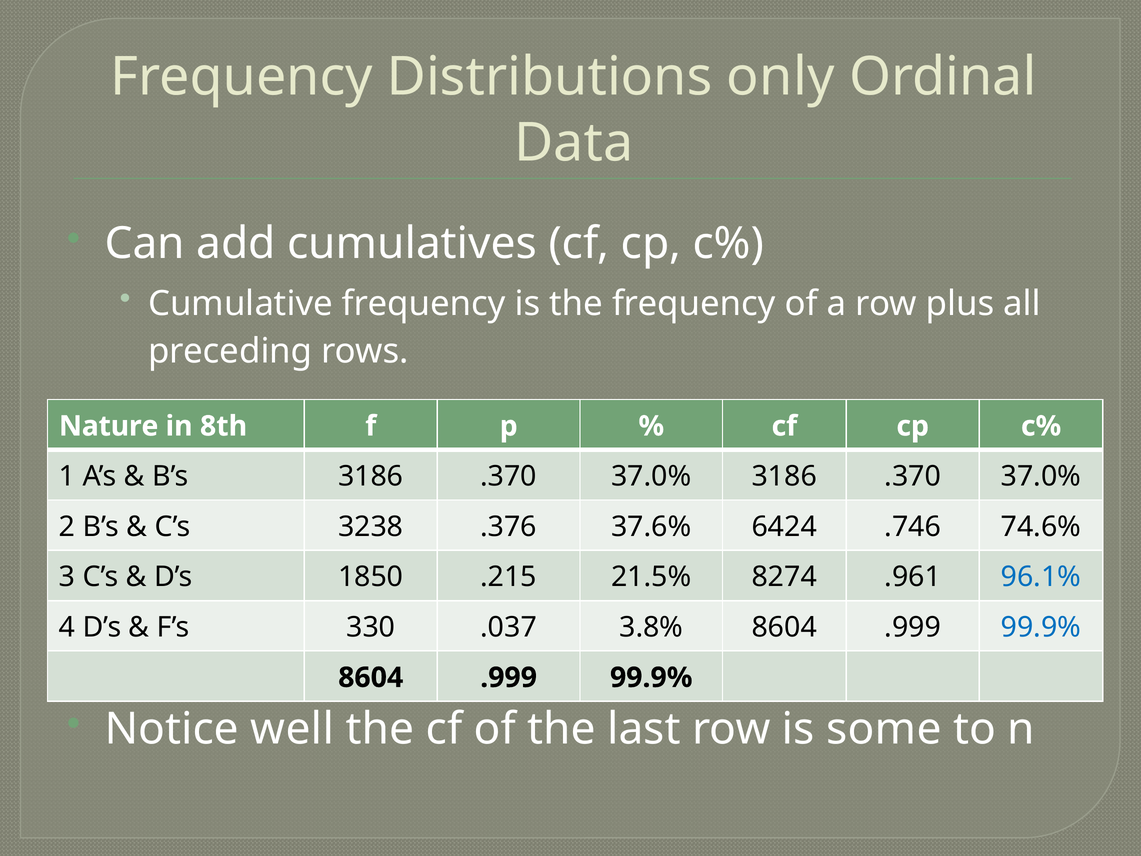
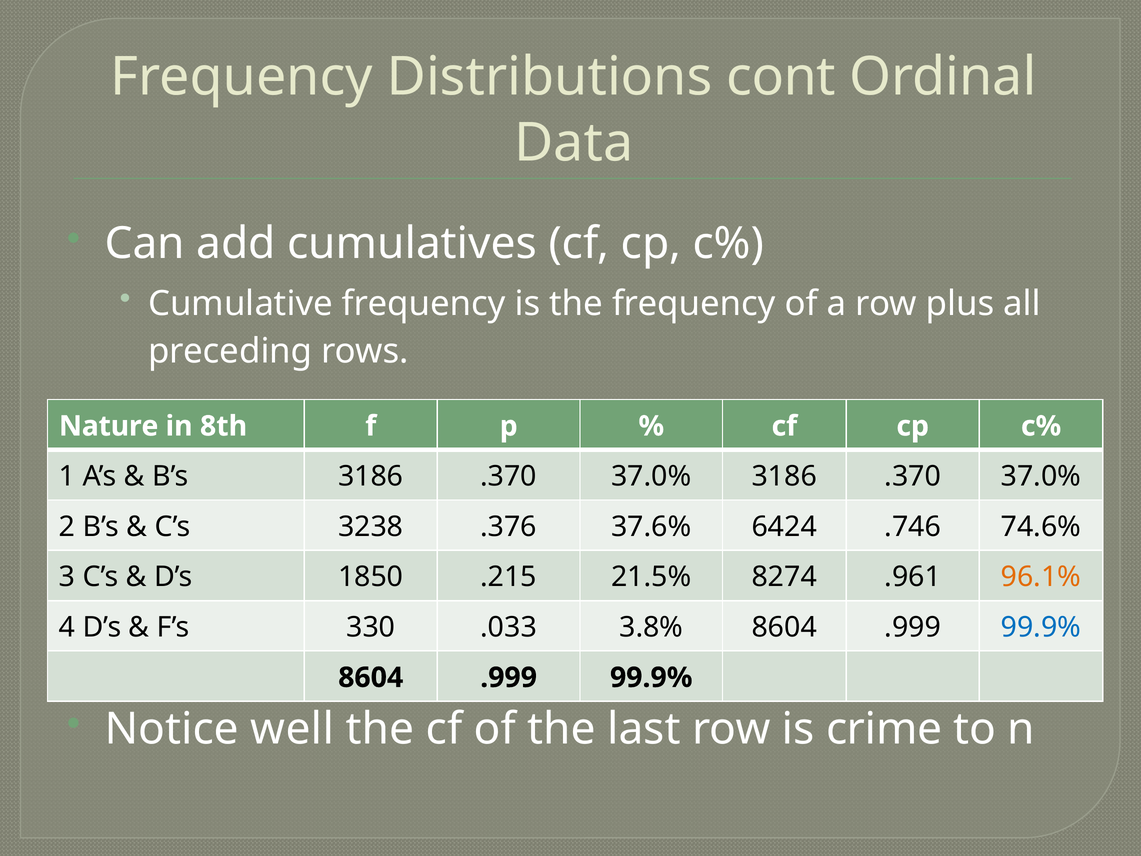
only: only -> cont
96.1% colour: blue -> orange
.037: .037 -> .033
some: some -> crime
